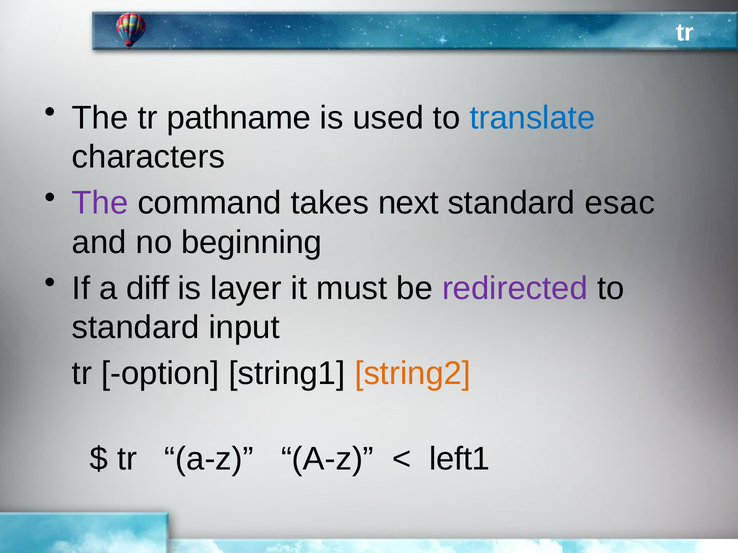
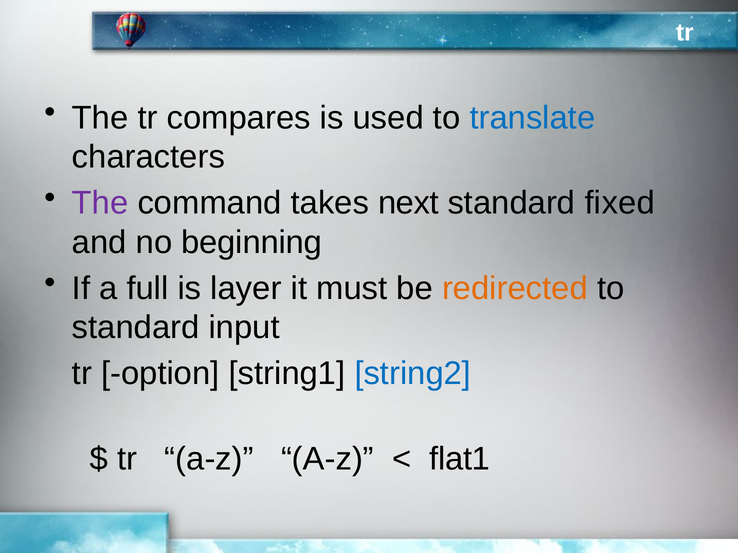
pathname: pathname -> compares
esac: esac -> fixed
diff: diff -> full
redirected colour: purple -> orange
string2 colour: orange -> blue
left1: left1 -> flat1
